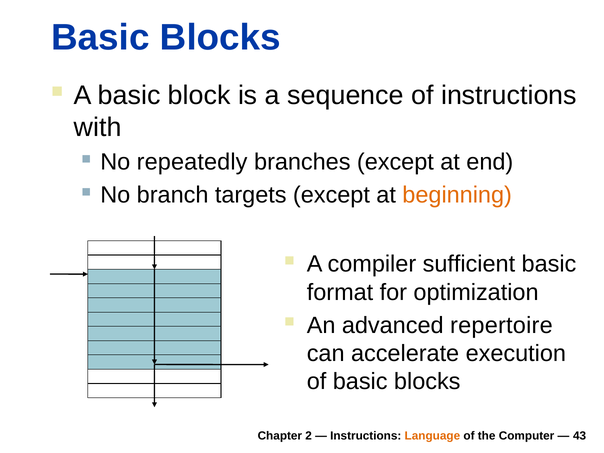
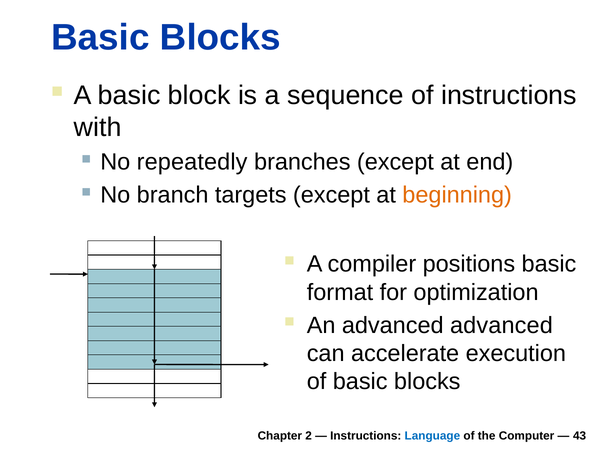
sufficient: sufficient -> positions
advanced repertoire: repertoire -> advanced
Language colour: orange -> blue
